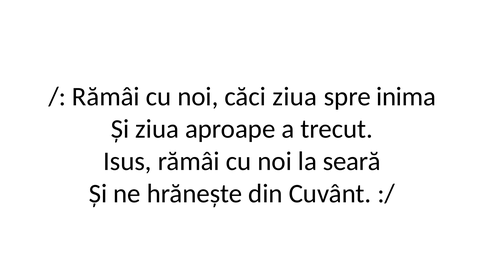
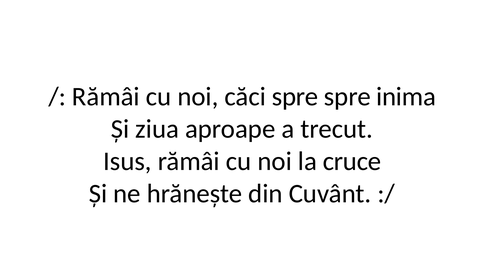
căci ziua: ziua -> spre
seară: seară -> cruce
